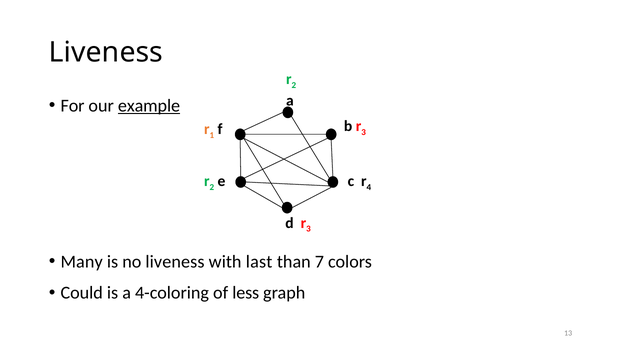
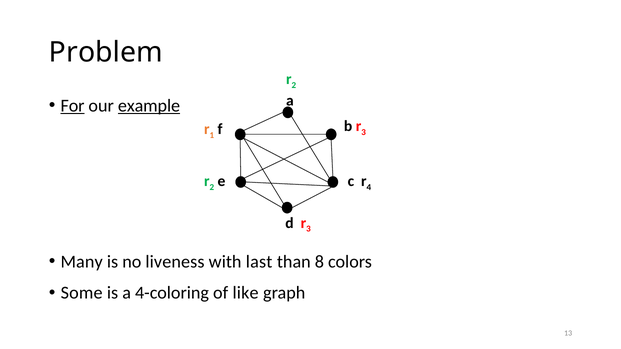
Liveness at (106, 52): Liveness -> Problem
For underline: none -> present
7: 7 -> 8
Could: Could -> Some
less: less -> like
